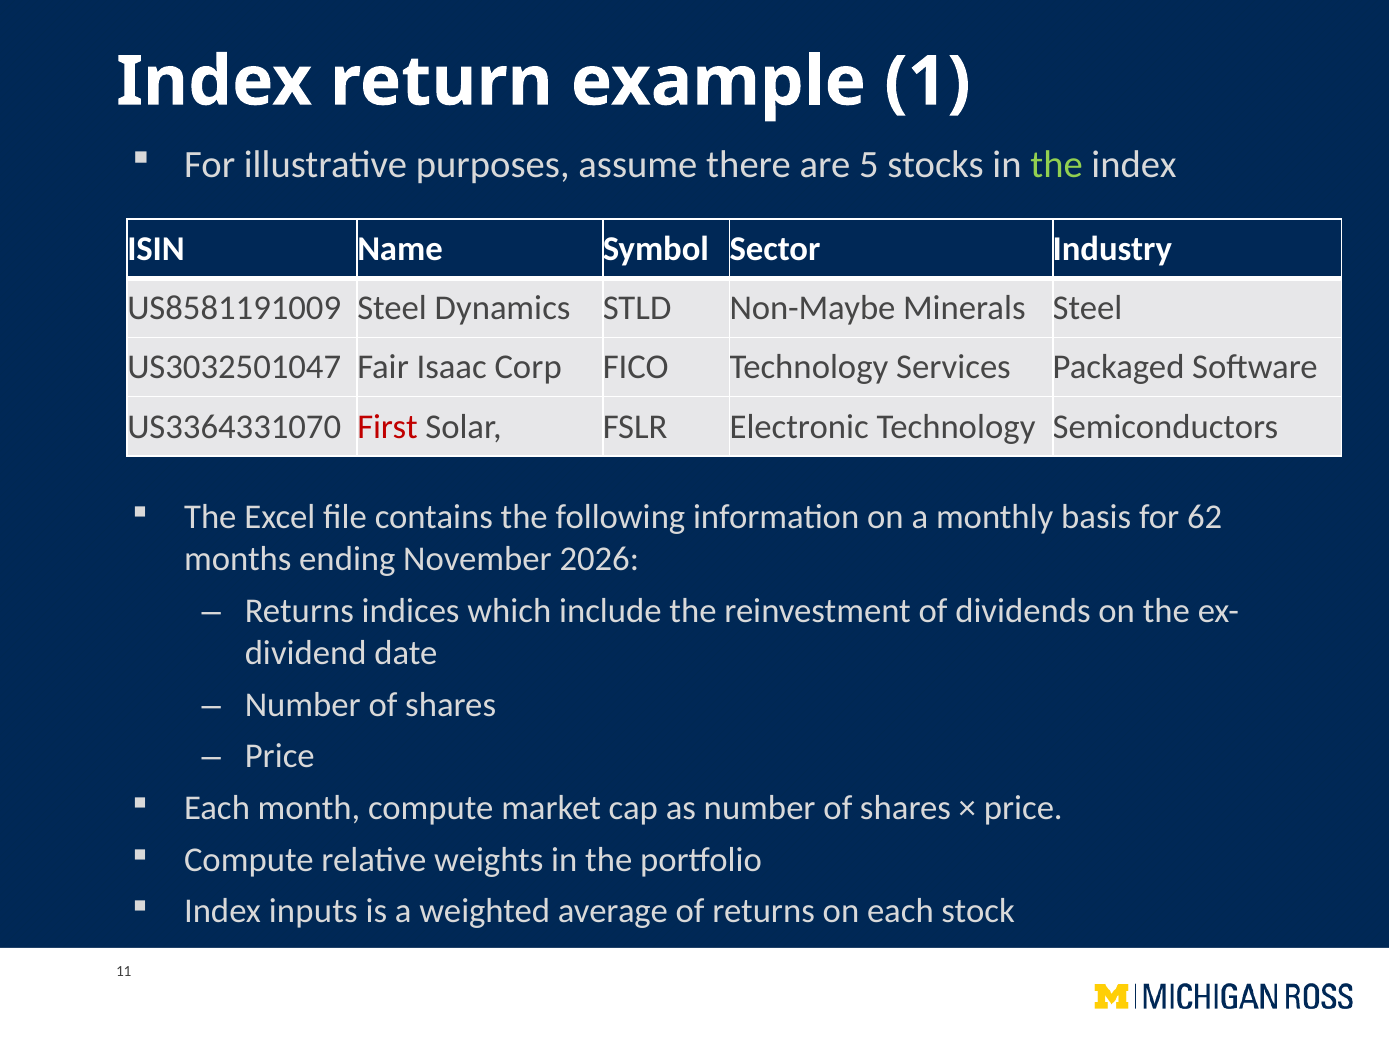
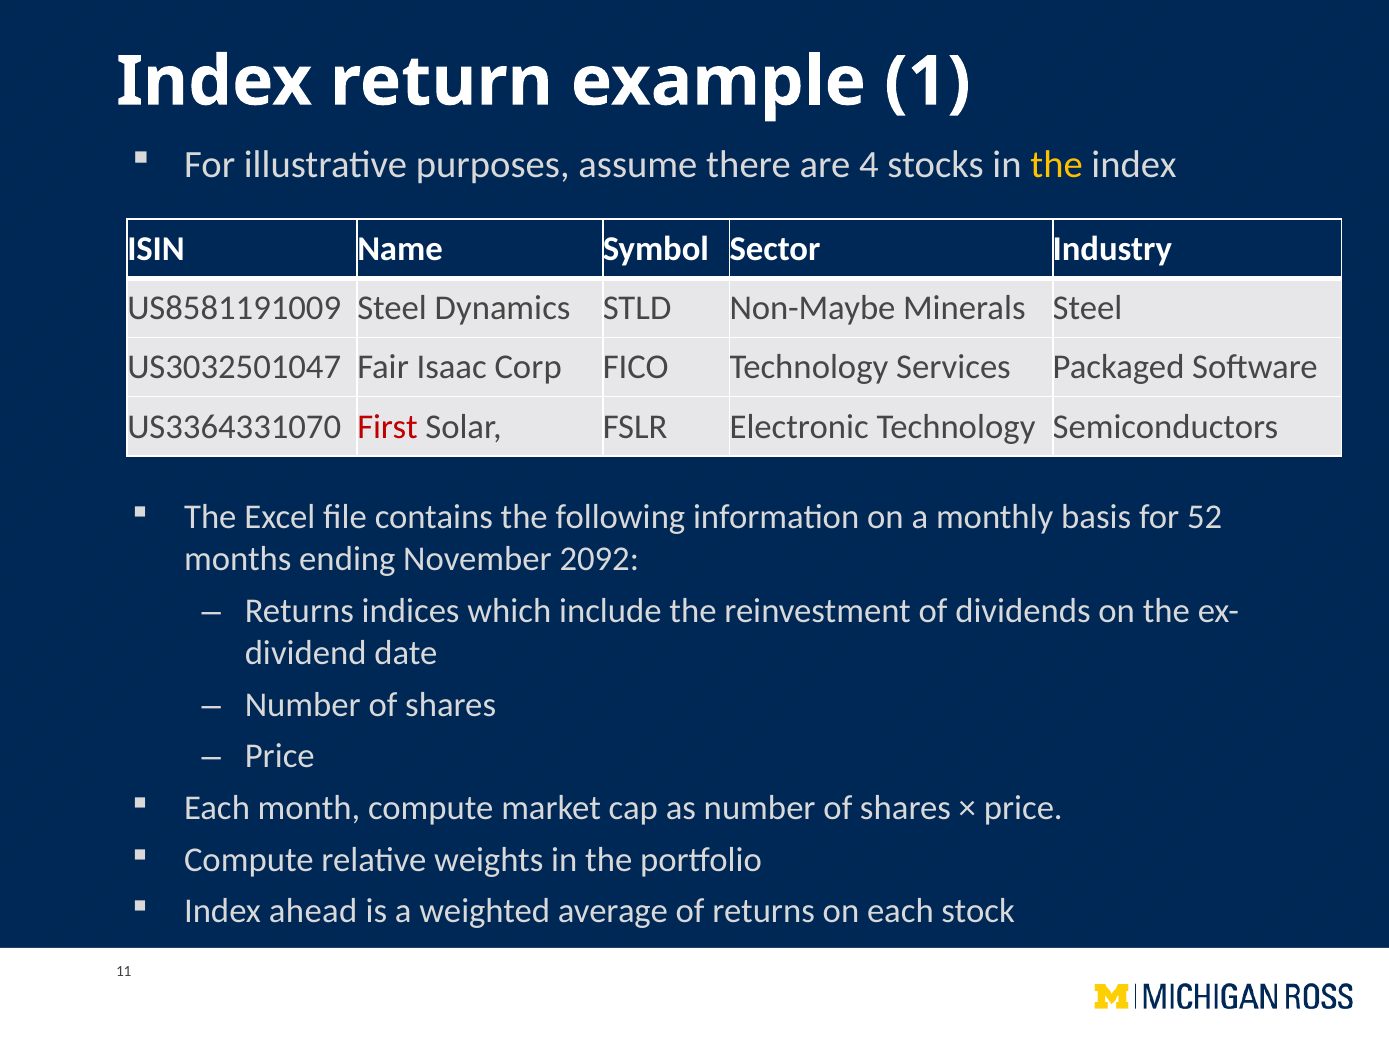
5: 5 -> 4
the at (1057, 165) colour: light green -> yellow
62: 62 -> 52
2026: 2026 -> 2092
inputs: inputs -> ahead
